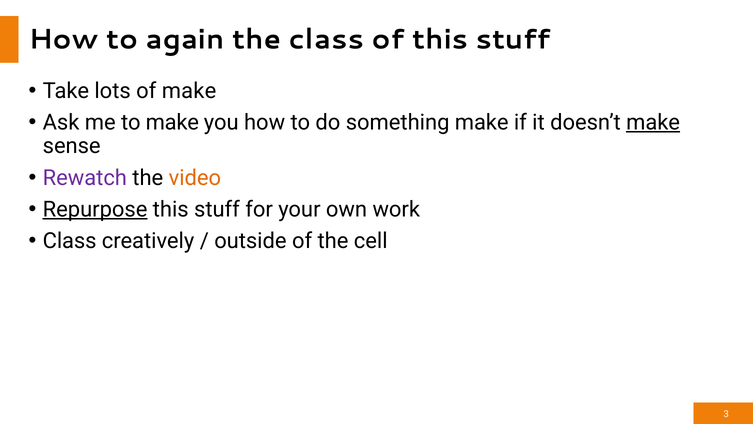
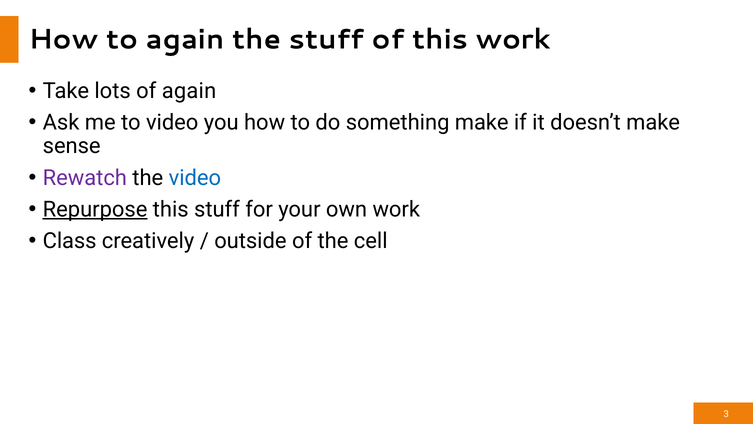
the class: class -> stuff
of this stuff: stuff -> work
of make: make -> again
to make: make -> video
make at (653, 122) underline: present -> none
video at (195, 178) colour: orange -> blue
